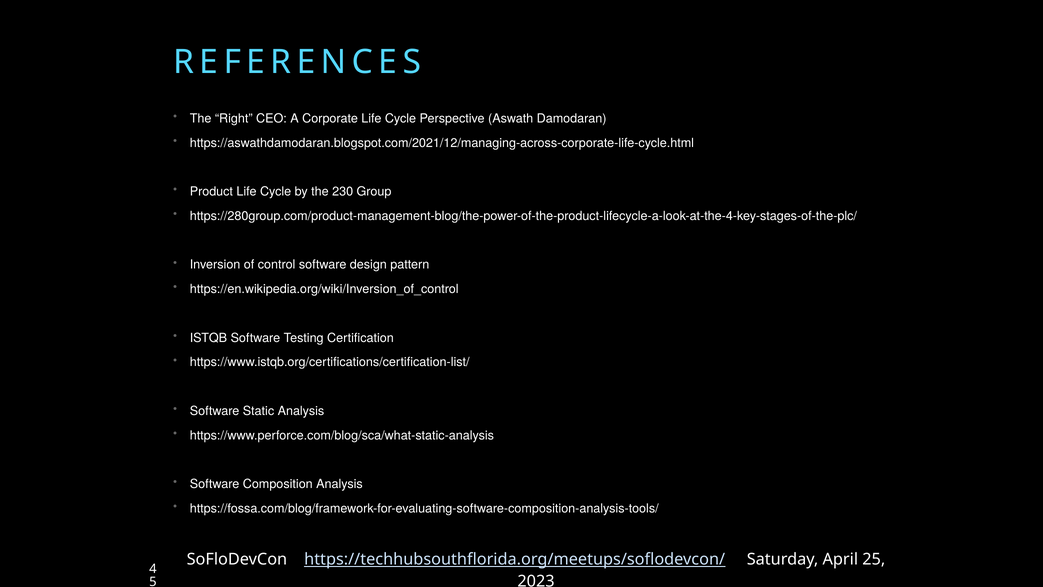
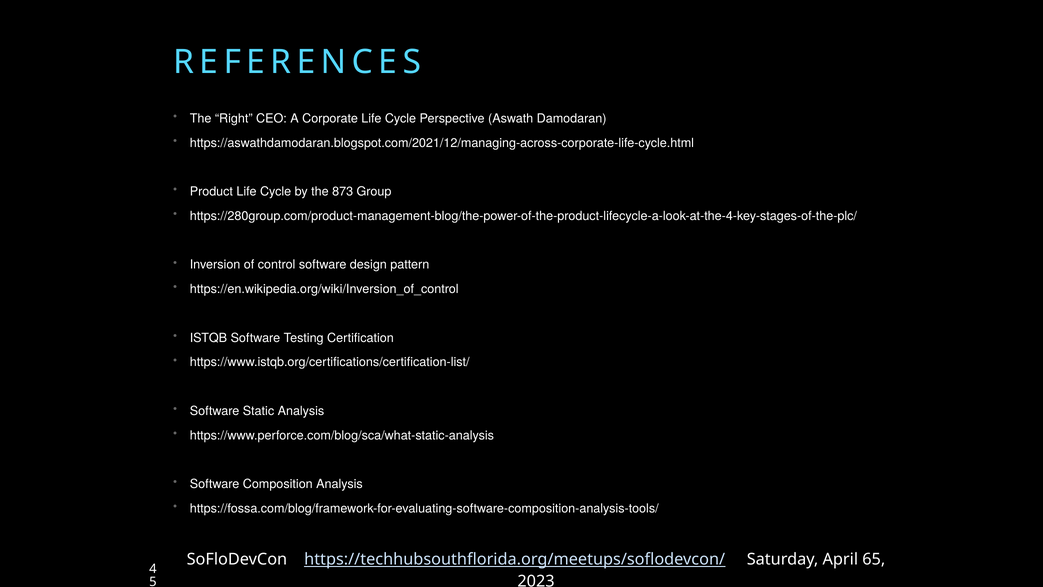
230: 230 -> 873
25: 25 -> 65
